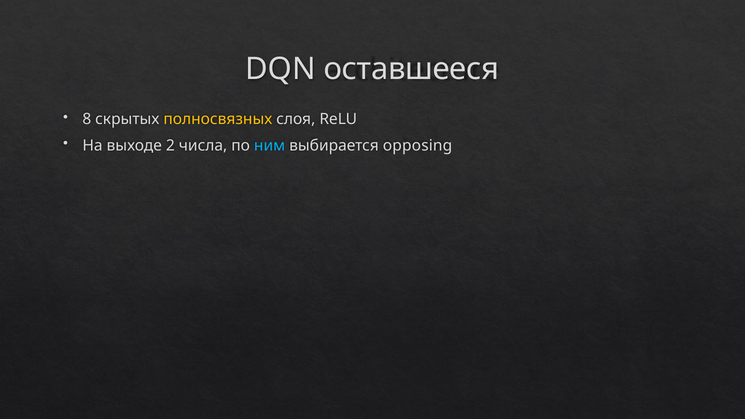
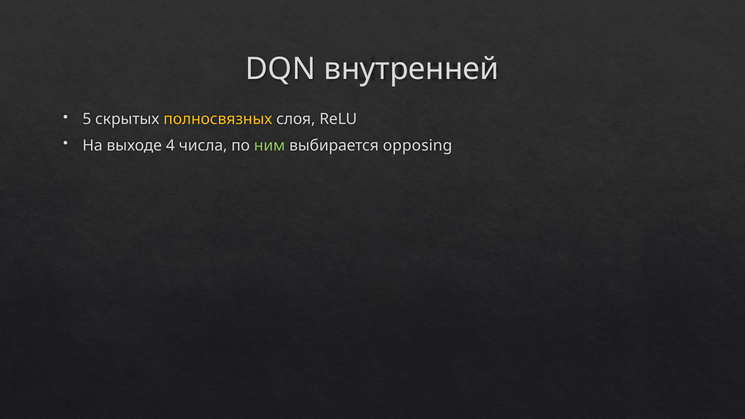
оставшееся: оставшееся -> внутренней
8: 8 -> 5
2: 2 -> 4
ним colour: light blue -> light green
